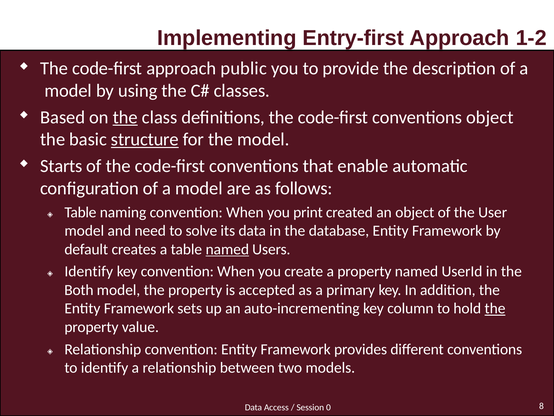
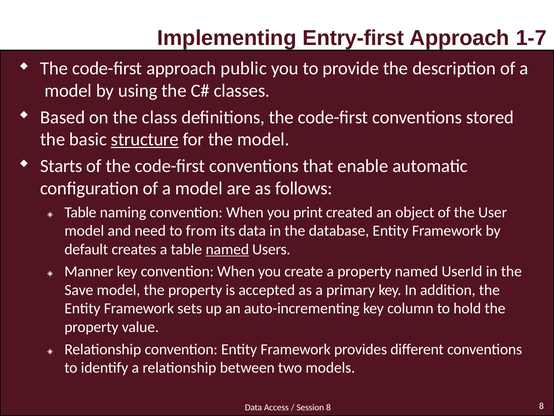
1-2: 1-2 -> 1-7
the at (125, 117) underline: present -> none
conventions object: object -> stored
solve: solve -> from
Identify at (89, 271): Identify -> Manner
Both: Both -> Save
the at (495, 308) underline: present -> none
Session 0: 0 -> 8
